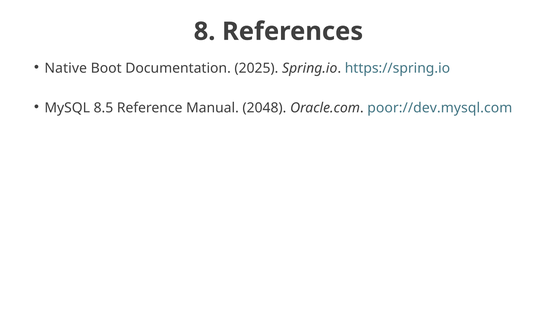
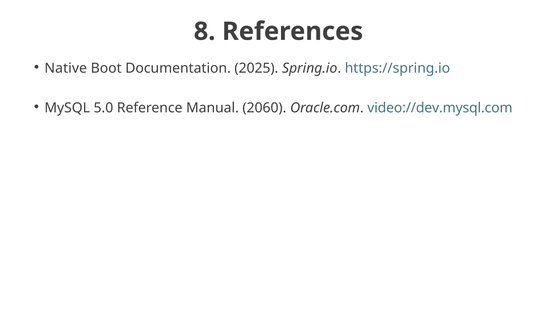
8.5: 8.5 -> 5.0
2048: 2048 -> 2060
poor://dev.mysql.com: poor://dev.mysql.com -> video://dev.mysql.com
